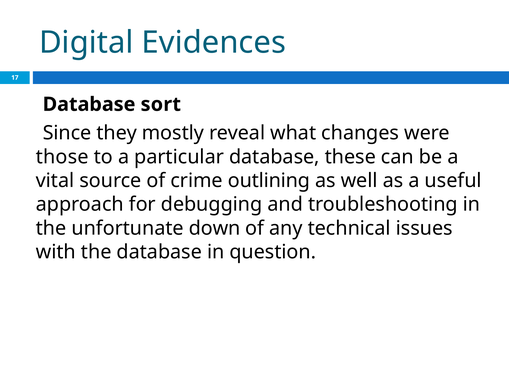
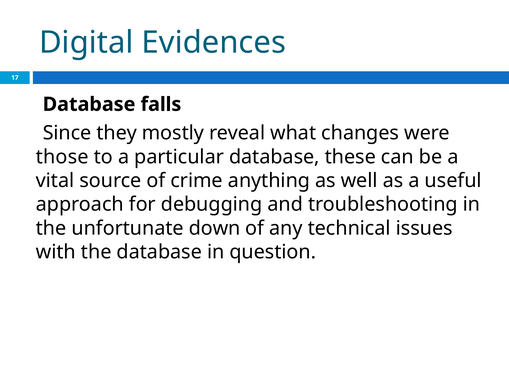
sort: sort -> falls
outlining: outlining -> anything
